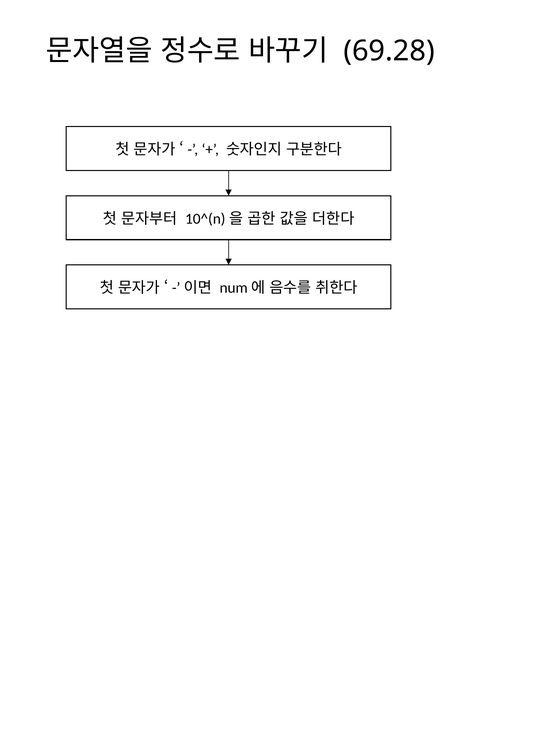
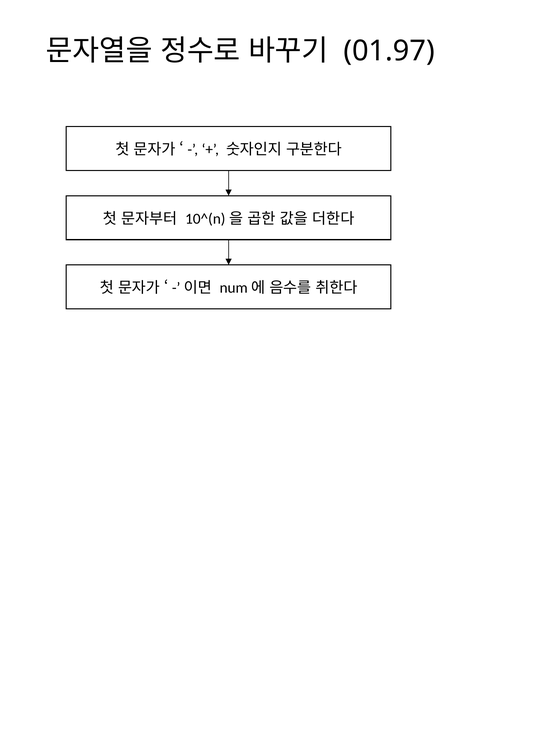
69.28: 69.28 -> 01.97
